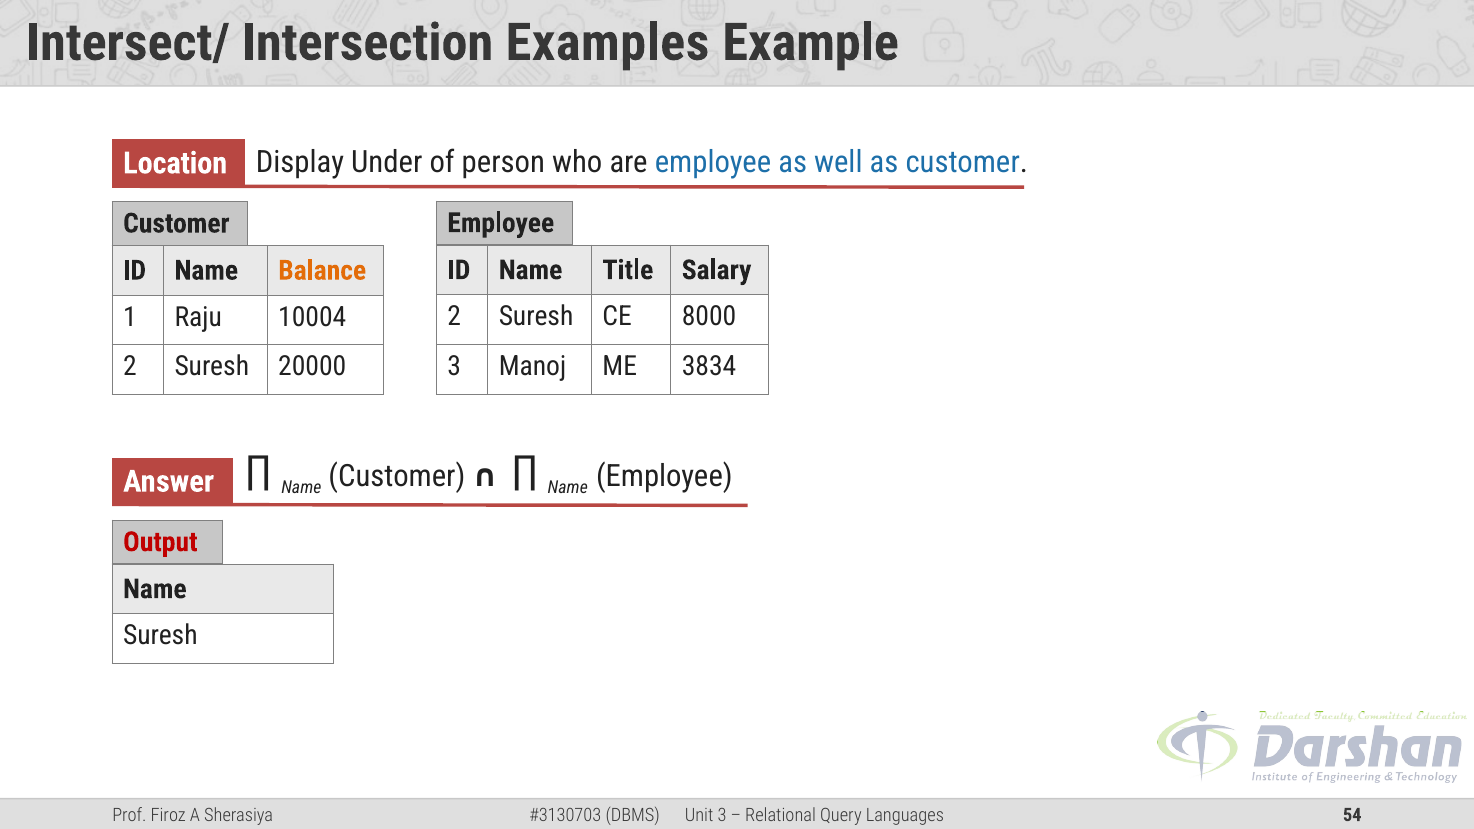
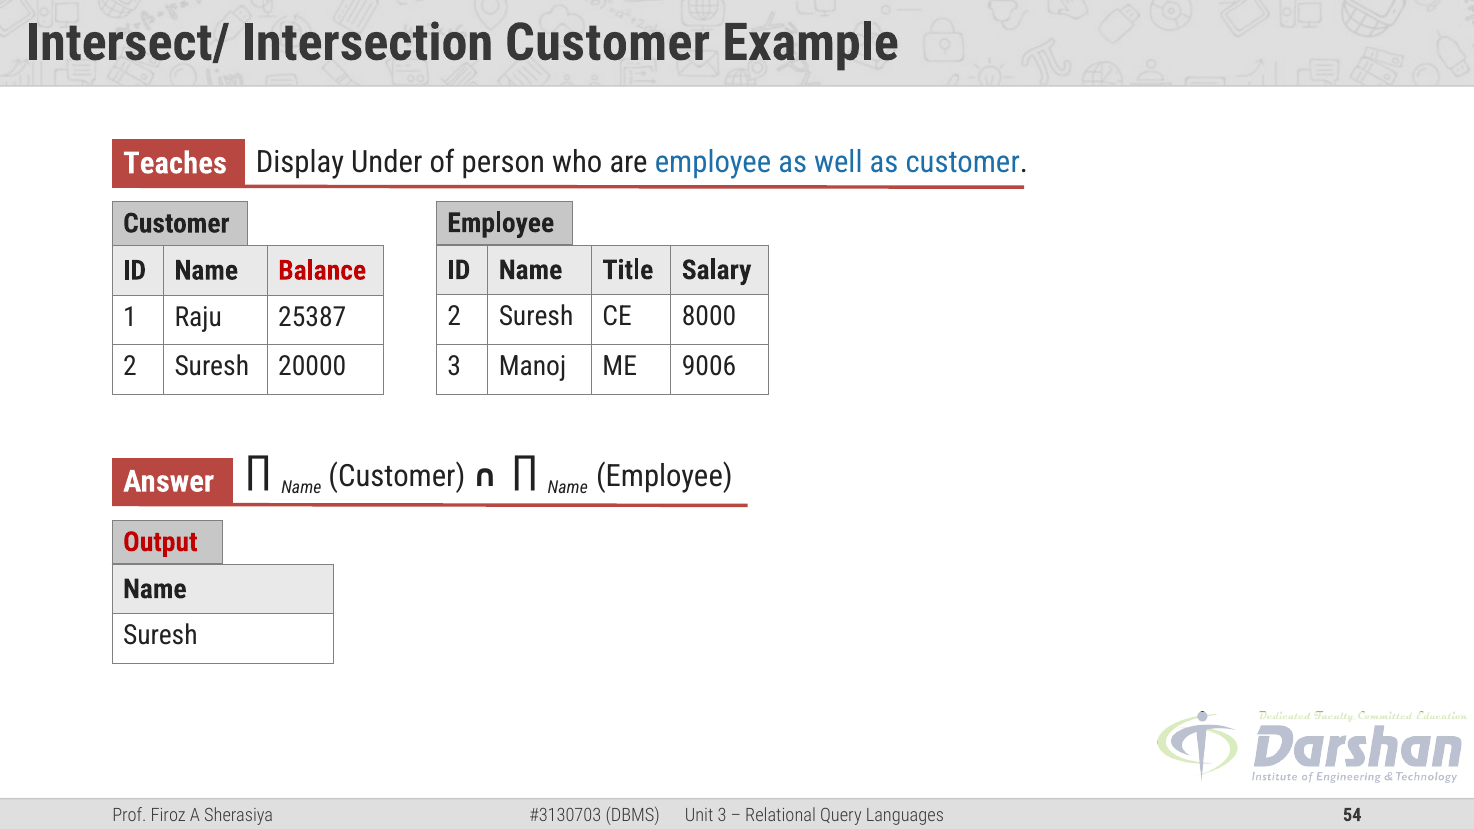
Intersection Examples: Examples -> Customer
Location: Location -> Teaches
Balance colour: orange -> red
10004: 10004 -> 25387
3834: 3834 -> 9006
